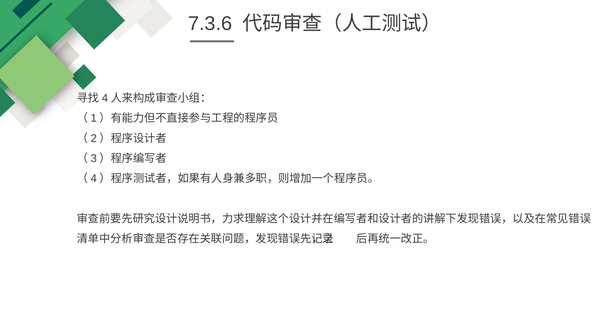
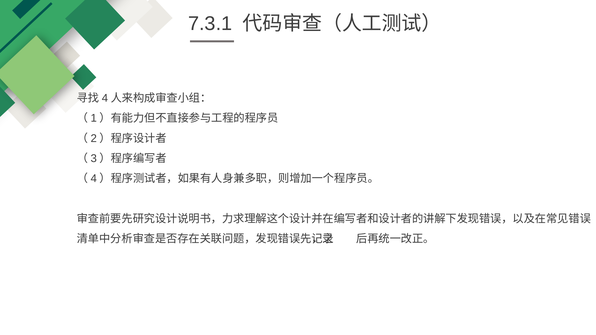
7.3.6: 7.3.6 -> 7.3.1
